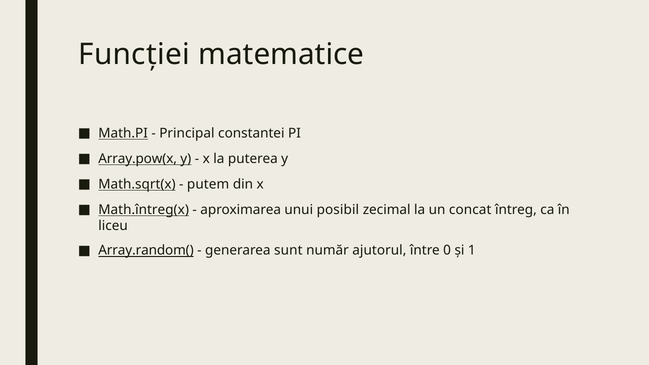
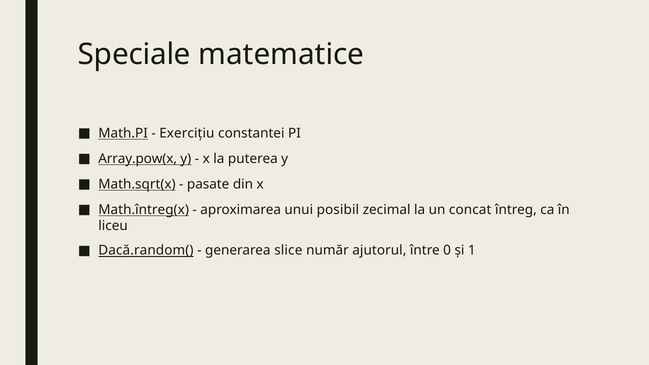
Funcției: Funcției -> Speciale
Principal: Principal -> Exercițiu
putem: putem -> pasate
Array.random(: Array.random( -> Dacă.random(
sunt: sunt -> slice
